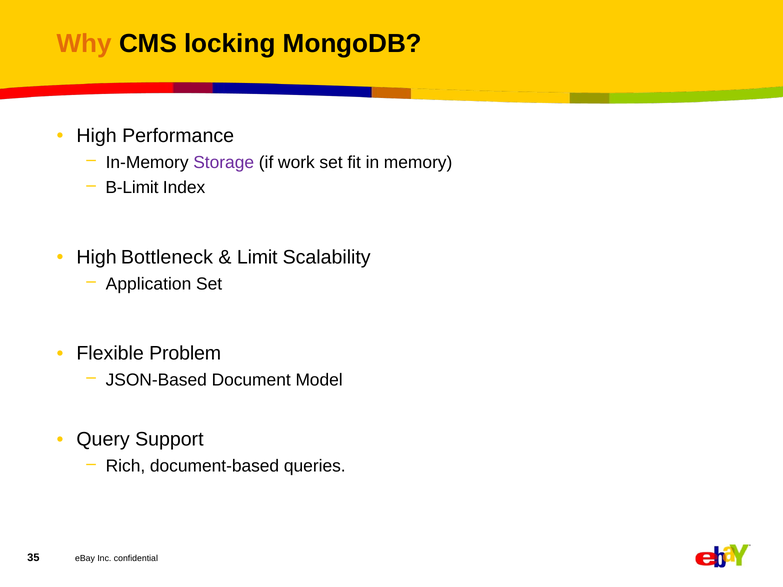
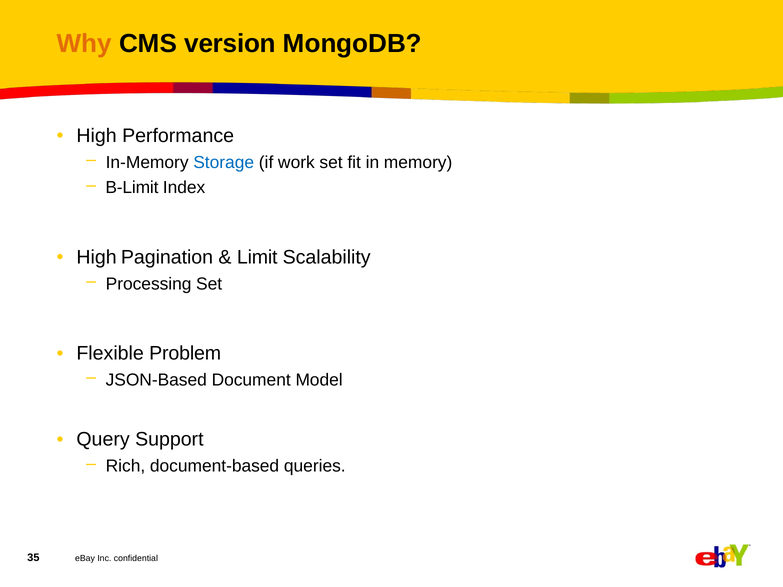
locking: locking -> version
Storage colour: purple -> blue
Bottleneck: Bottleneck -> Pagination
Application: Application -> Processing
